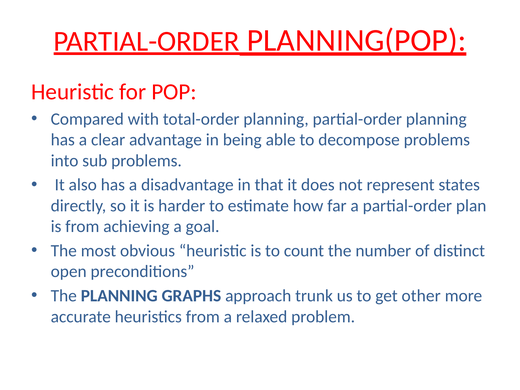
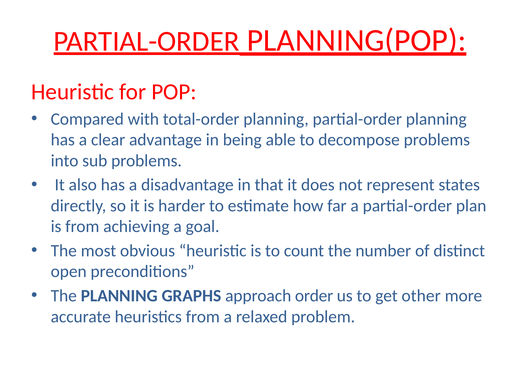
trunk: trunk -> order
